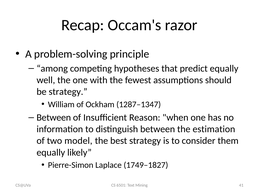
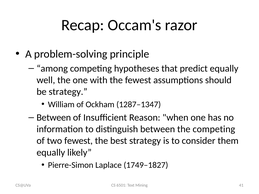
the estimation: estimation -> competing
two model: model -> fewest
